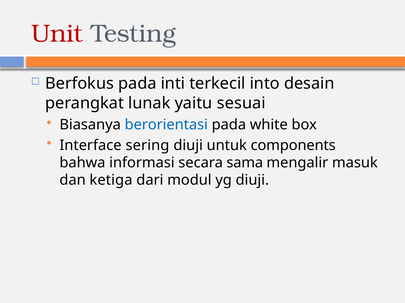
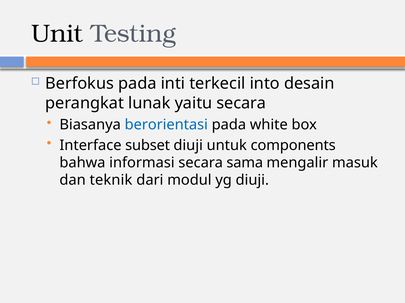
Unit colour: red -> black
yaitu sesuai: sesuai -> secara
sering: sering -> subset
ketiga: ketiga -> teknik
